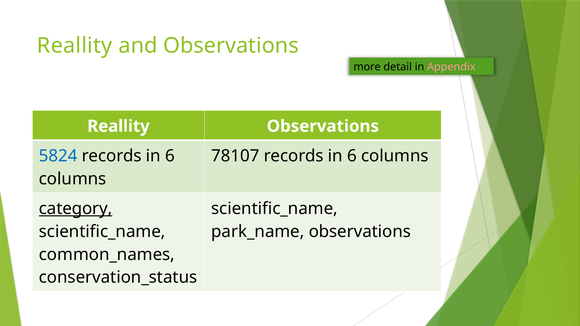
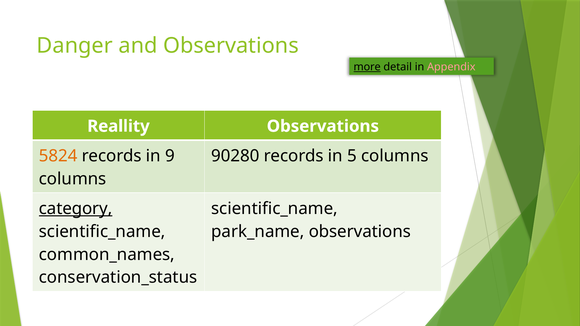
Reallity at (75, 46): Reallity -> Danger
more underline: none -> present
5824 colour: blue -> orange
6 at (170, 156): 6 -> 9
78107: 78107 -> 90280
6 at (352, 156): 6 -> 5
